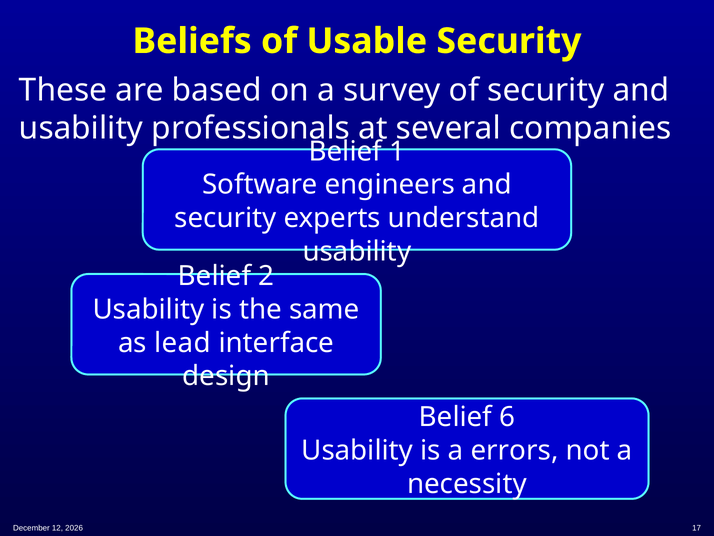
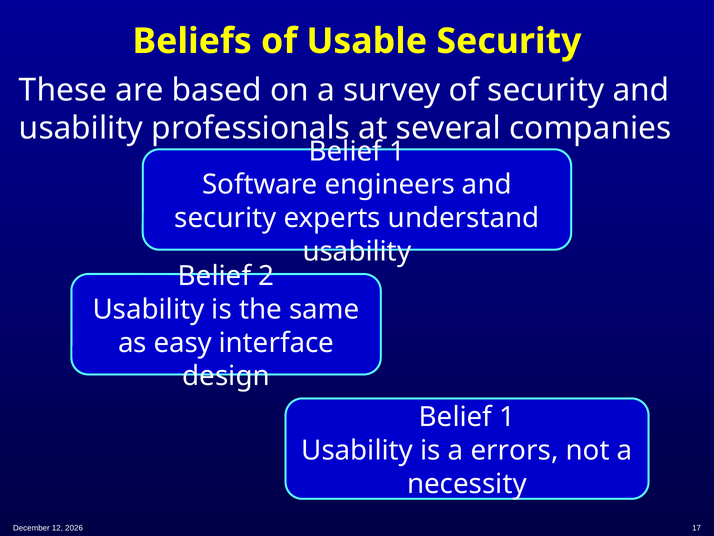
lead: lead -> easy
6 at (507, 417): 6 -> 1
